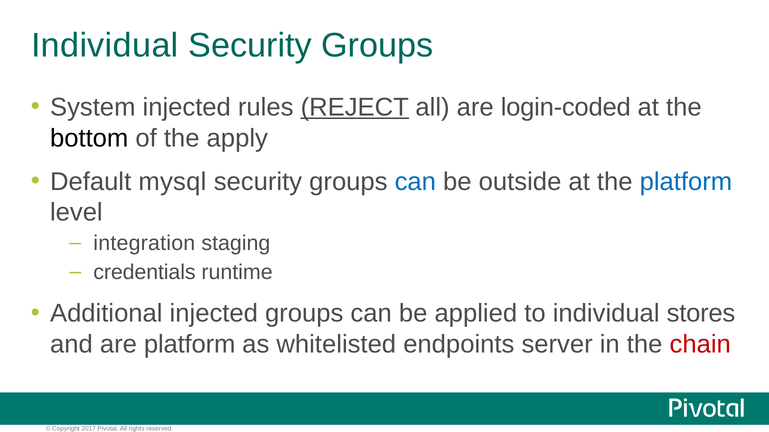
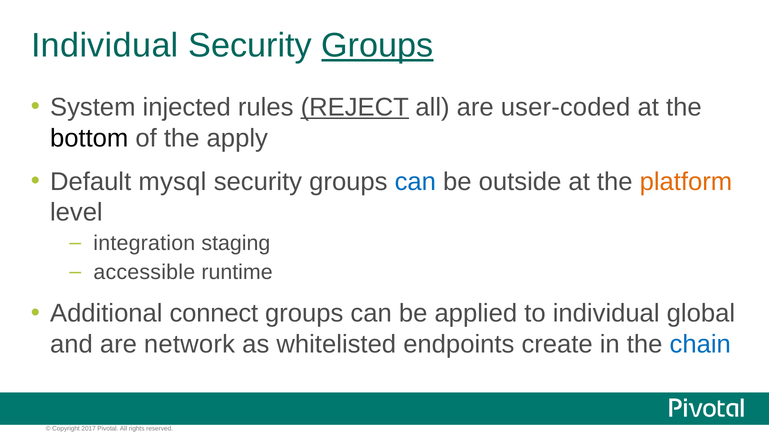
Groups at (377, 46) underline: none -> present
login-coded: login-coded -> user-coded
platform at (686, 182) colour: blue -> orange
credentials: credentials -> accessible
Additional injected: injected -> connect
stores: stores -> global
are platform: platform -> network
server: server -> create
chain colour: red -> blue
